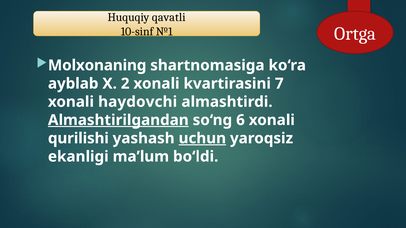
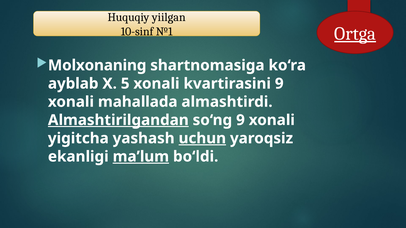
qavatli: qavatli -> yiilgan
Ortga underline: none -> present
2: 2 -> 5
kvartirasini 7: 7 -> 9
haydovchi: haydovchi -> mahallada
so‘ng 6: 6 -> 9
qurilishi: qurilishi -> yigitcha
ma’lum underline: none -> present
